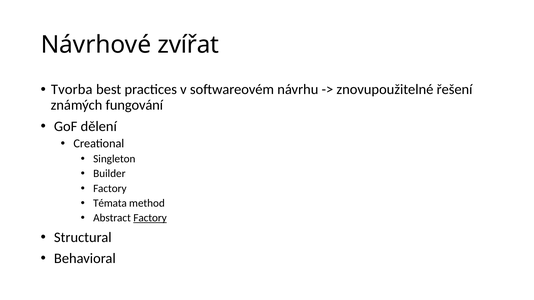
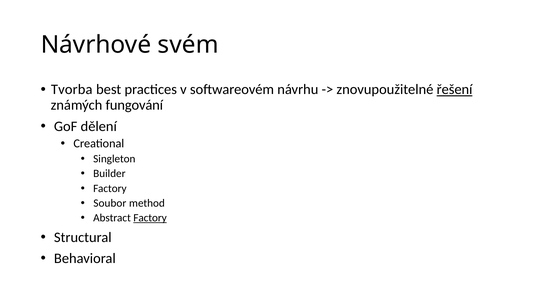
zvířat: zvířat -> svém
řešení underline: none -> present
Témata: Témata -> Soubor
